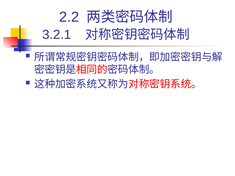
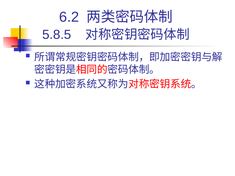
2.2: 2.2 -> 6.2
3.2.1: 3.2.1 -> 5.8.5
